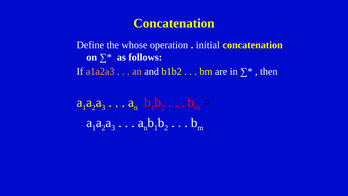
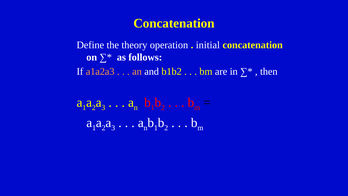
whose: whose -> theory
